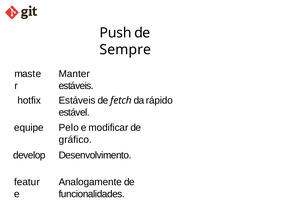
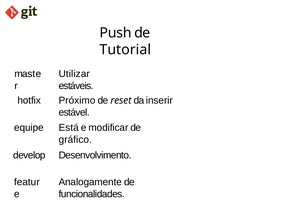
Sempre: Sempre -> Tutorial
Manter: Manter -> Utilizar
Estáveis at (77, 100): Estáveis -> Próximo
fetch: fetch -> reset
rápido: rápido -> inserir
Pelo: Pelo -> Está
